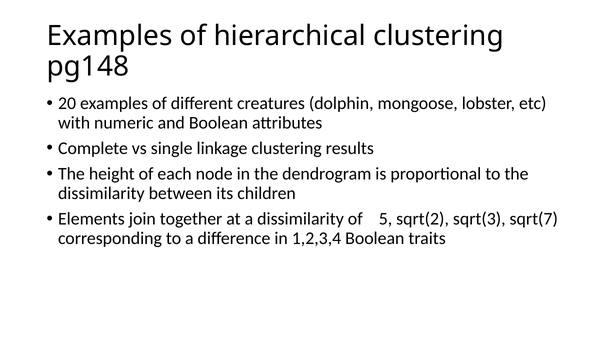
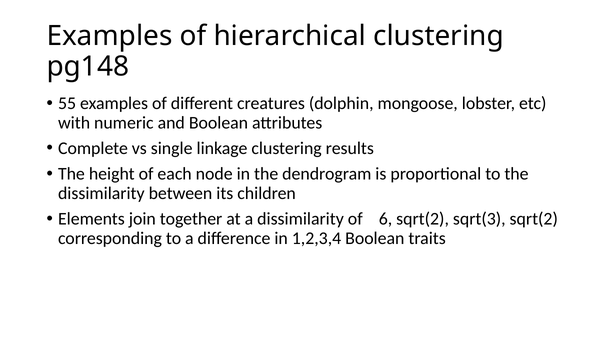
20: 20 -> 55
5: 5 -> 6
sqrt(3 sqrt(7: sqrt(7 -> sqrt(2
